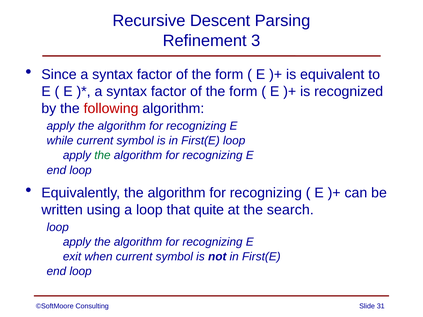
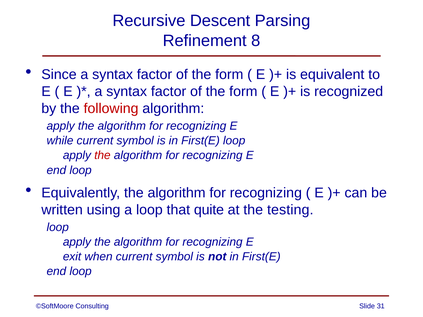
3: 3 -> 8
the at (102, 156) colour: green -> red
search: search -> testing
